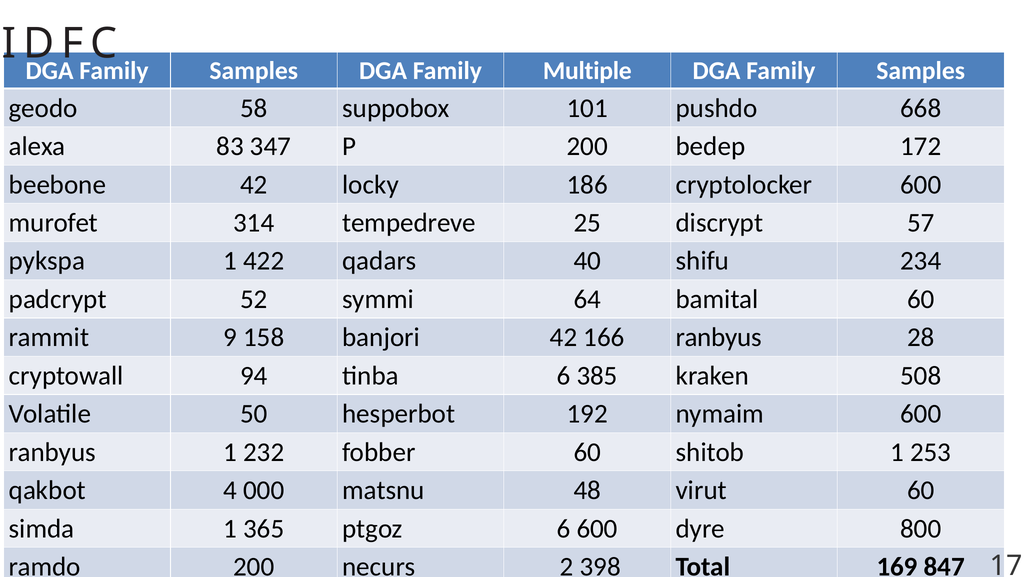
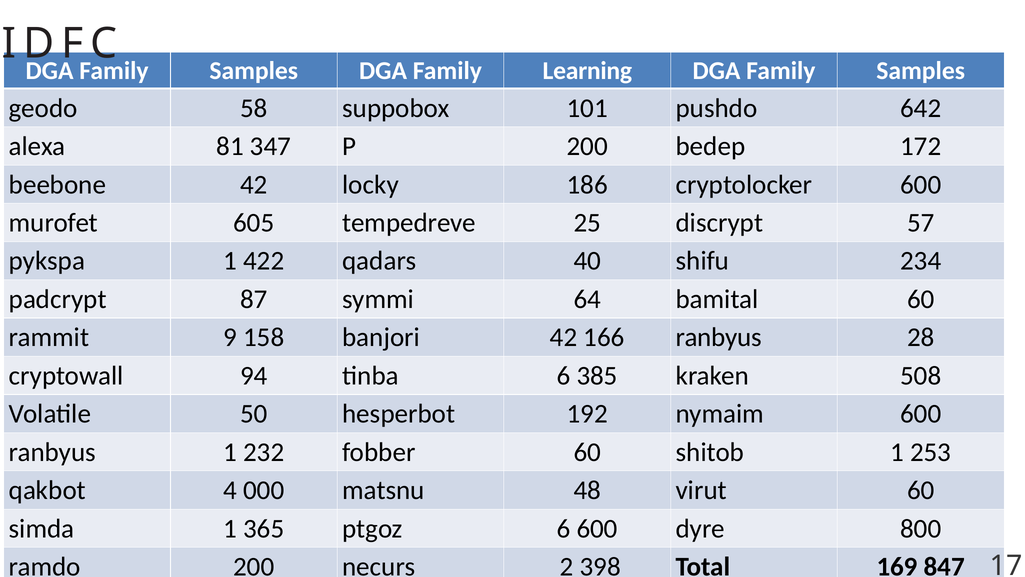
Multiple: Multiple -> Learning
668: 668 -> 642
83: 83 -> 81
314: 314 -> 605
52: 52 -> 87
